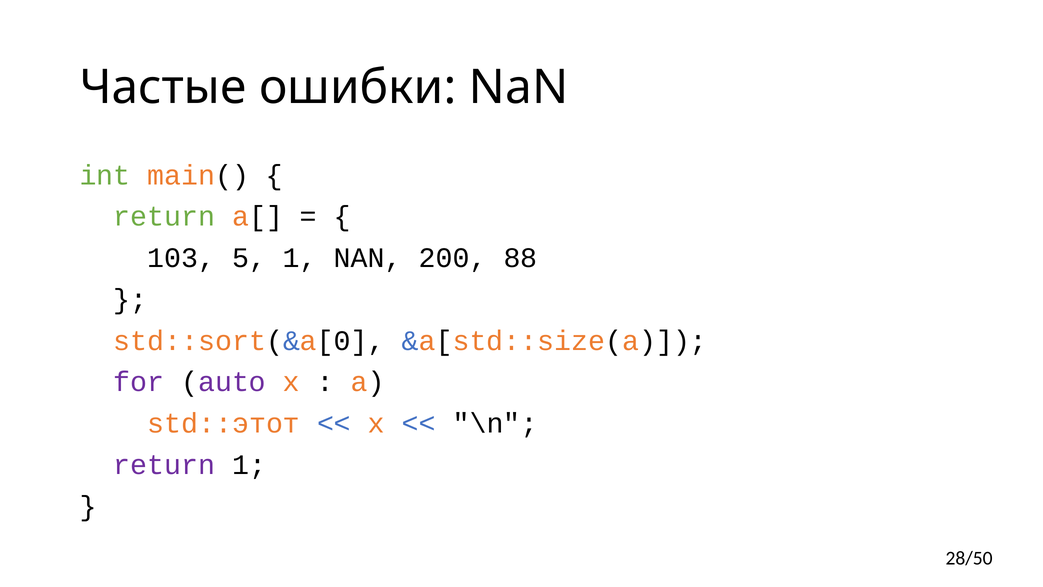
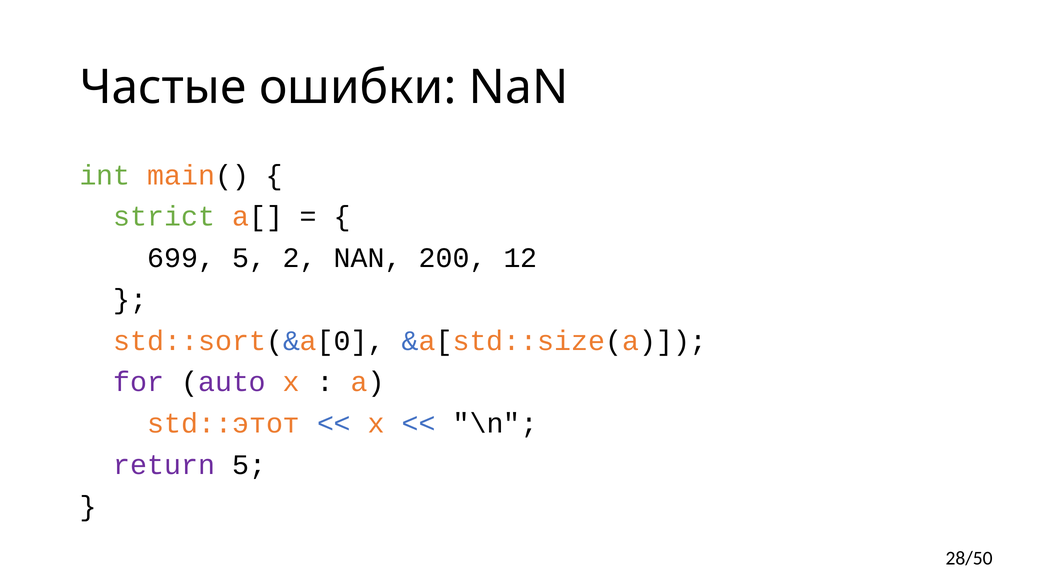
return at (164, 217): return -> strict
103: 103 -> 699
5 1: 1 -> 2
88: 88 -> 12
return 1: 1 -> 5
